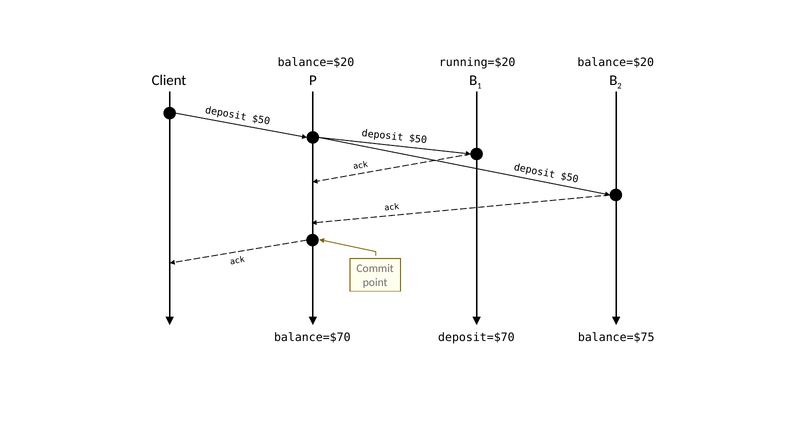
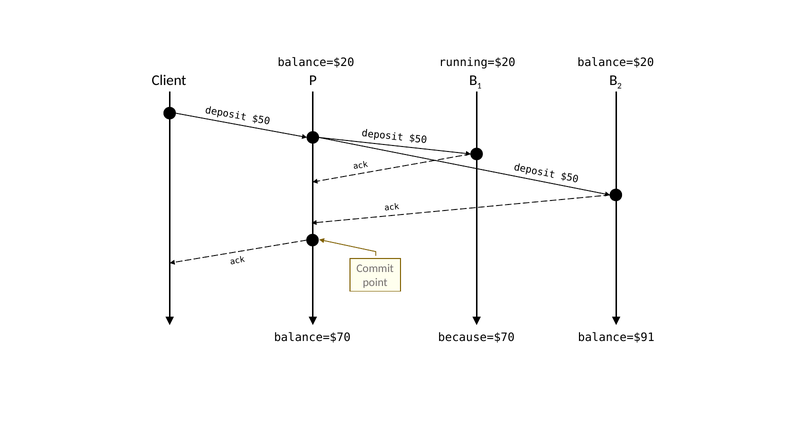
deposit=$70: deposit=$70 -> because=$70
balance=$75: balance=$75 -> balance=$91
